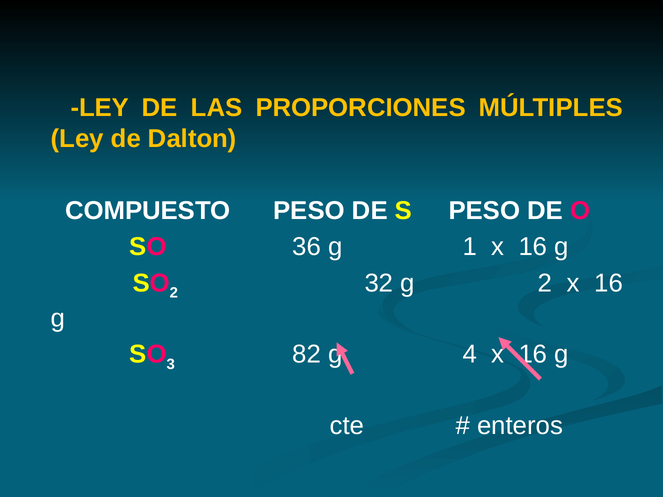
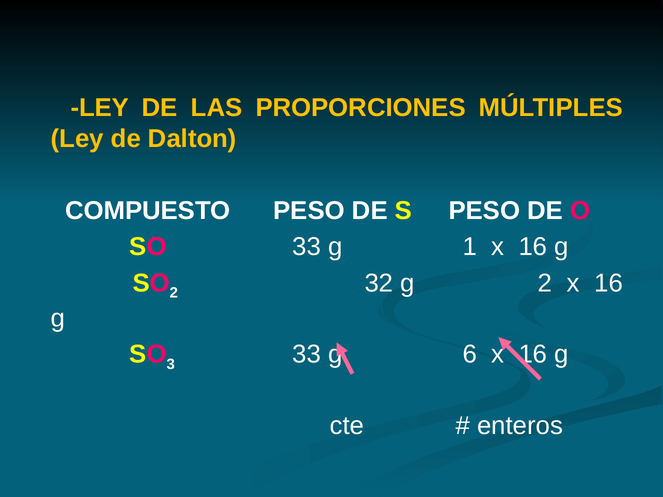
SO 36: 36 -> 33
3 82: 82 -> 33
4: 4 -> 6
